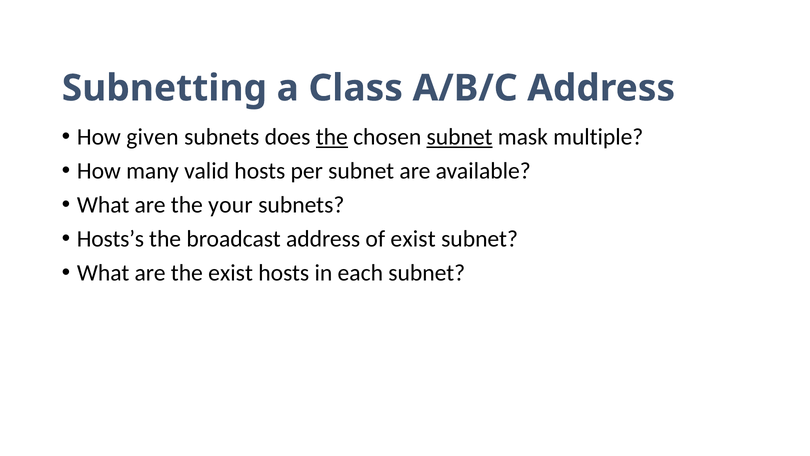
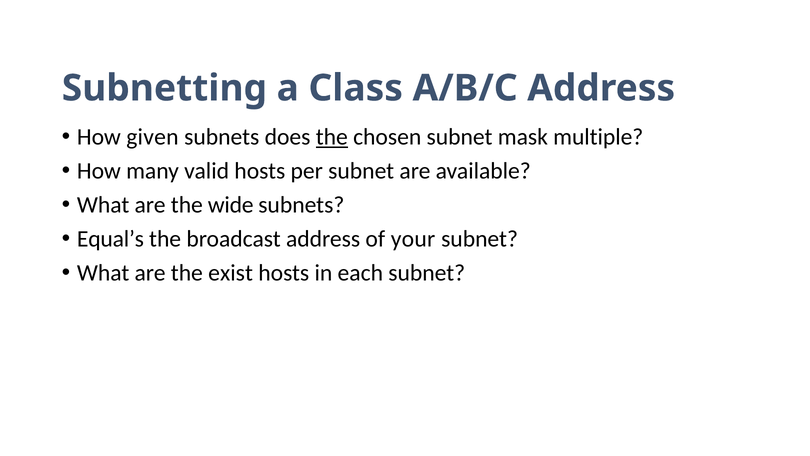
subnet at (460, 137) underline: present -> none
your: your -> wide
Hosts’s: Hosts’s -> Equal’s
of exist: exist -> your
